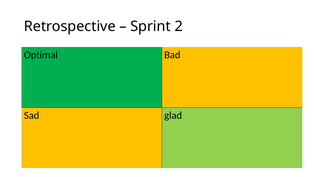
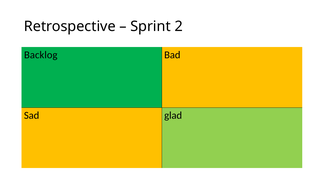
Optimal: Optimal -> Backlog
